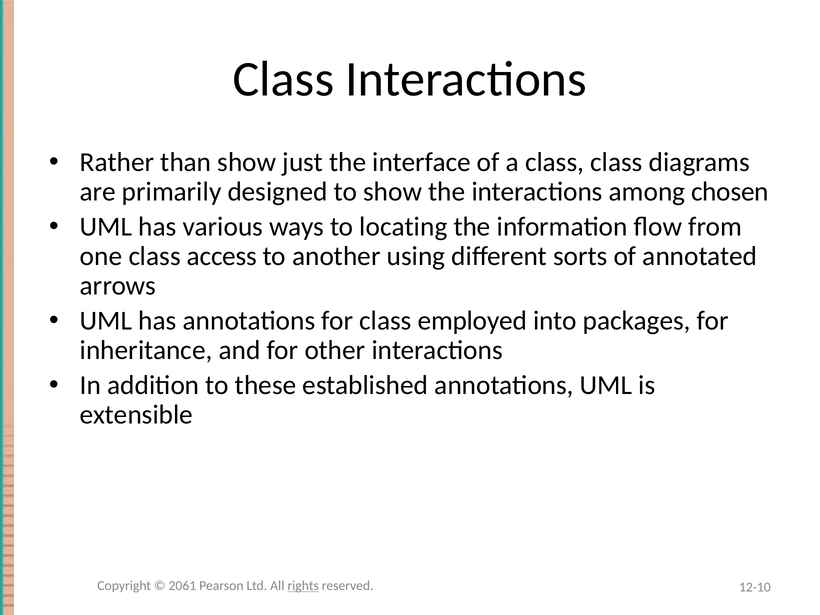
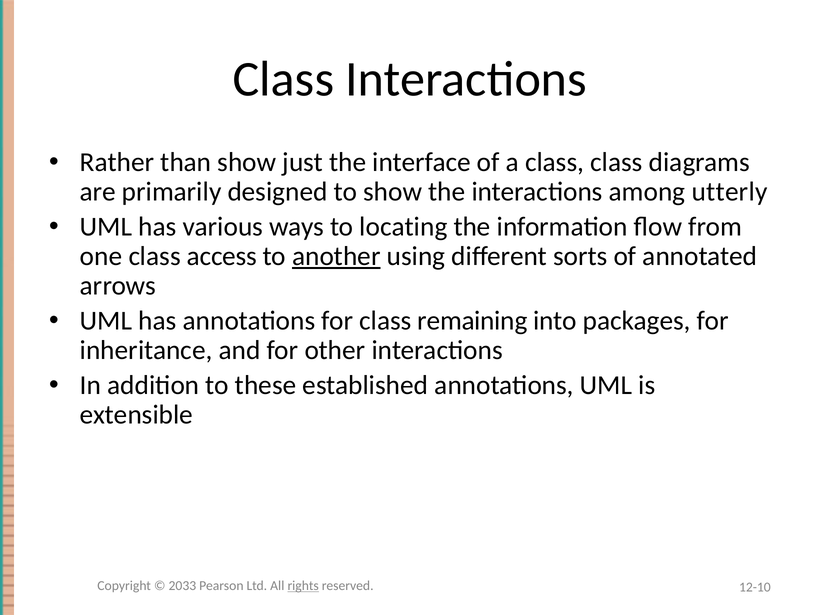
chosen: chosen -> utterly
another underline: none -> present
employed: employed -> remaining
2061: 2061 -> 2033
